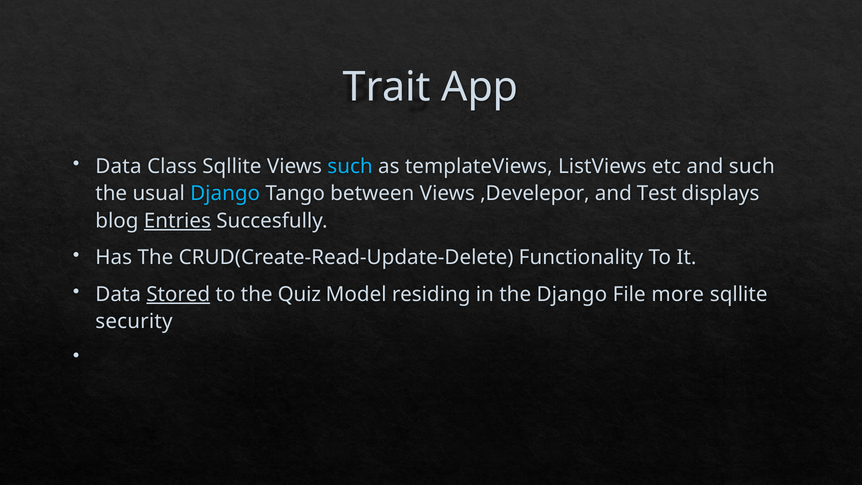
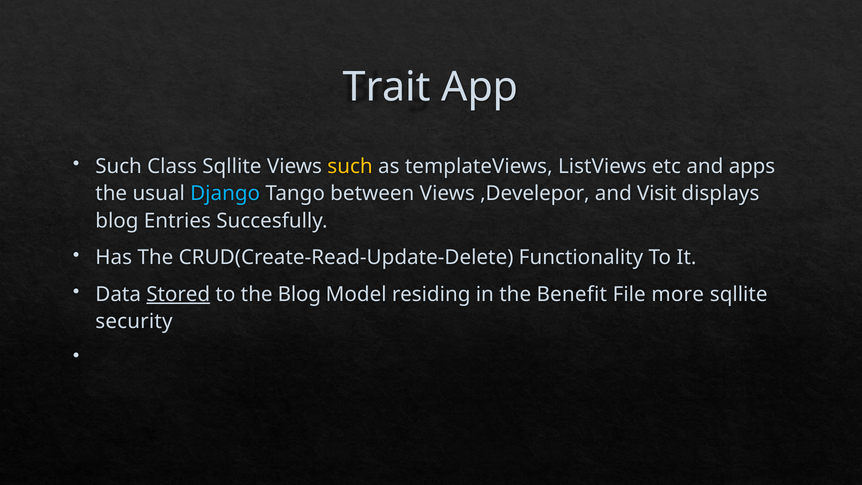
Data at (118, 166): Data -> Such
such at (350, 166) colour: light blue -> yellow
and such: such -> apps
Test: Test -> Visit
Entries underline: present -> none
the Quiz: Quiz -> Blog
the Django: Django -> Benefit
